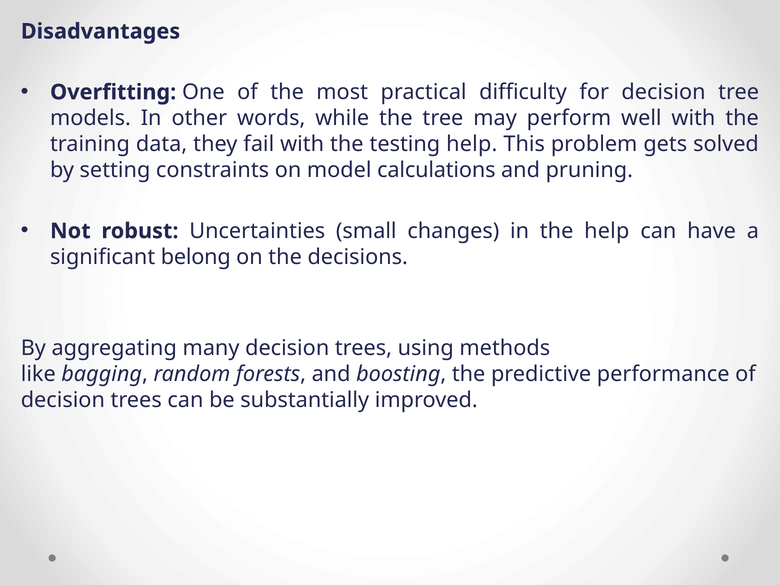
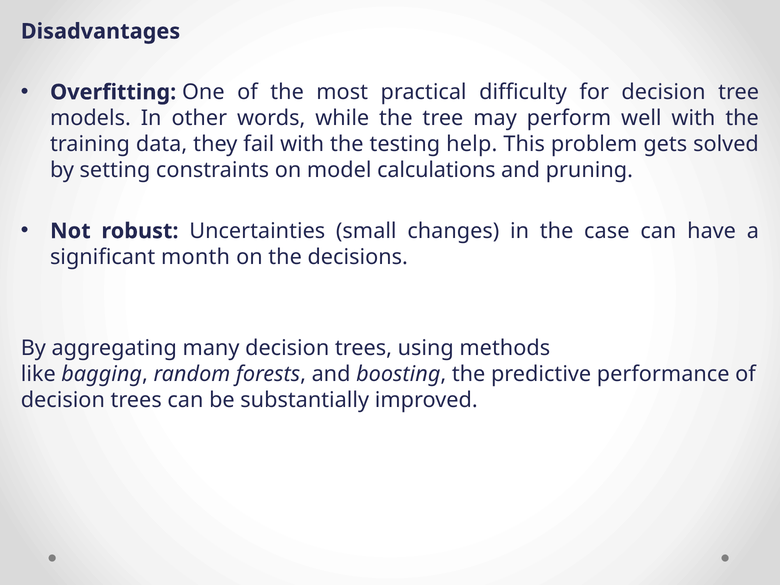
the help: help -> case
belong: belong -> month
